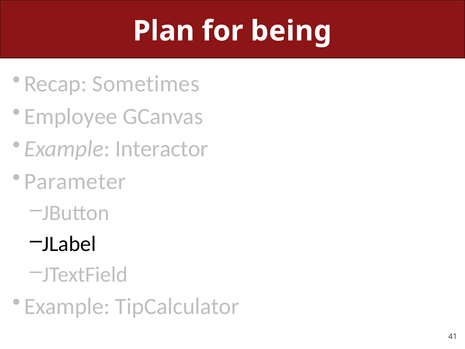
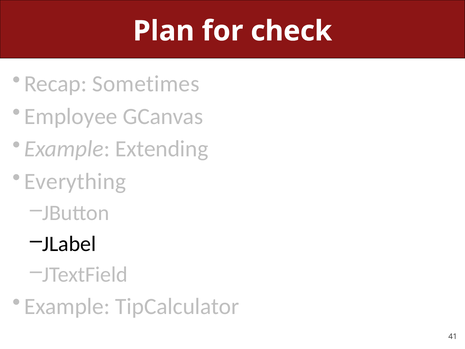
being: being -> check
Interactor: Interactor -> Extending
Parameter: Parameter -> Everything
